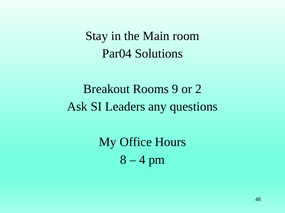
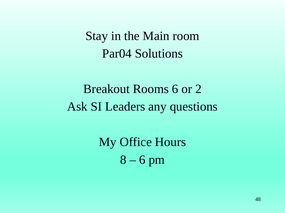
Rooms 9: 9 -> 6
4 at (142, 160): 4 -> 6
